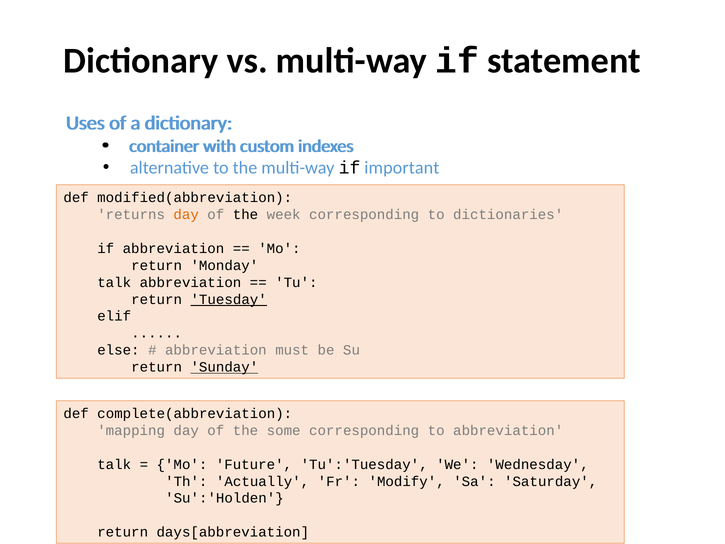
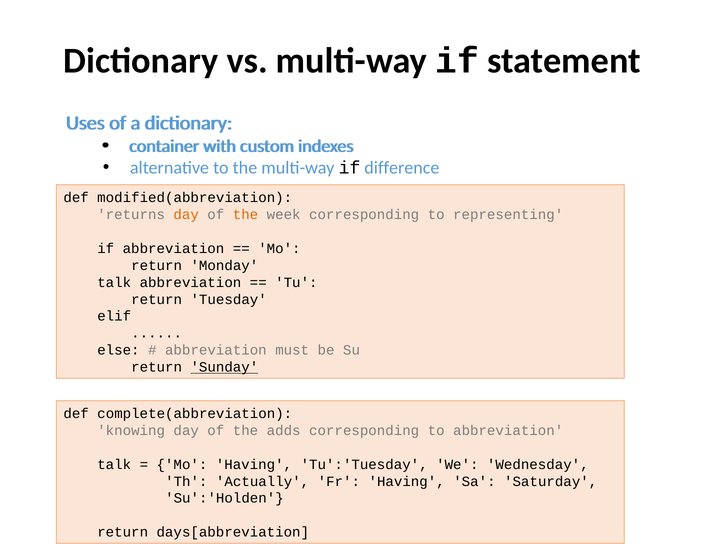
important: important -> difference
the at (246, 215) colour: black -> orange
dictionaries: dictionaries -> representing
Tuesday underline: present -> none
mapping: mapping -> knowing
some: some -> adds
Mo Future: Future -> Having
Fr Modify: Modify -> Having
